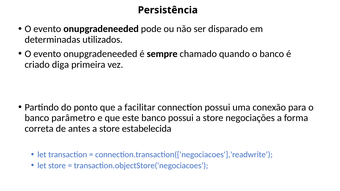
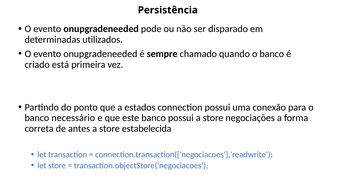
diga: diga -> está
facilitar: facilitar -> estados
parâmetro: parâmetro -> necessário
